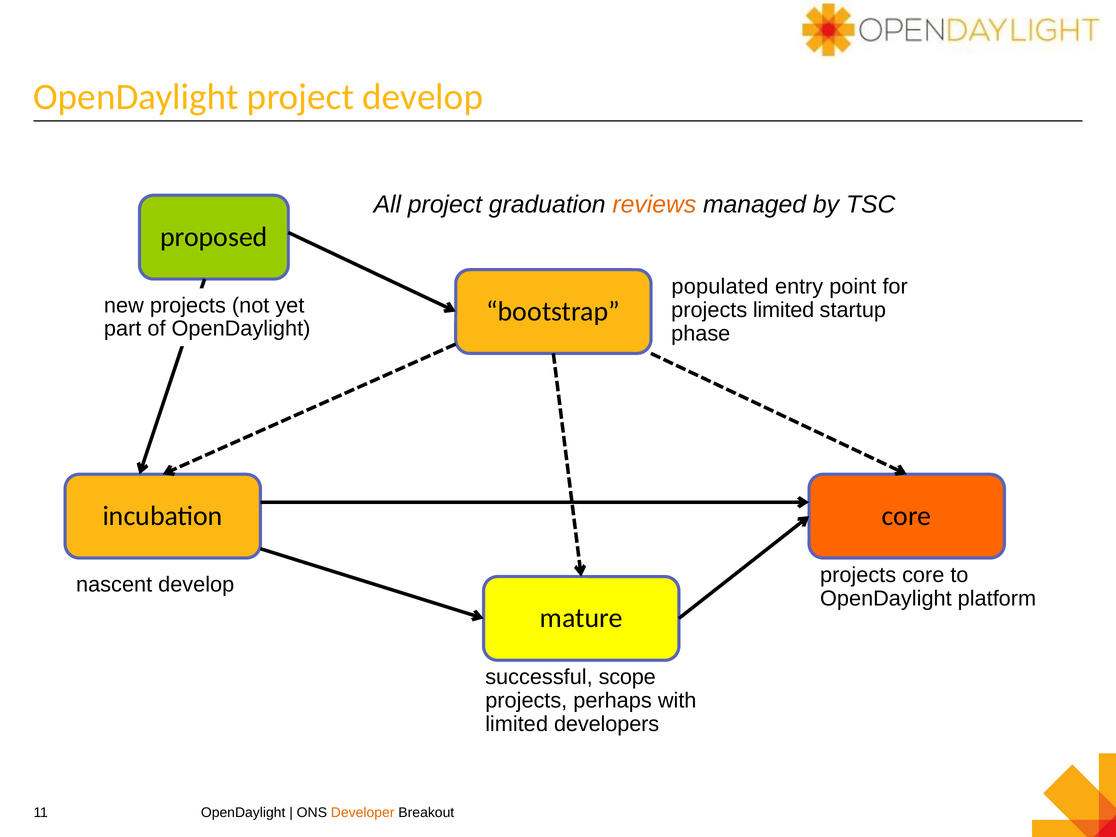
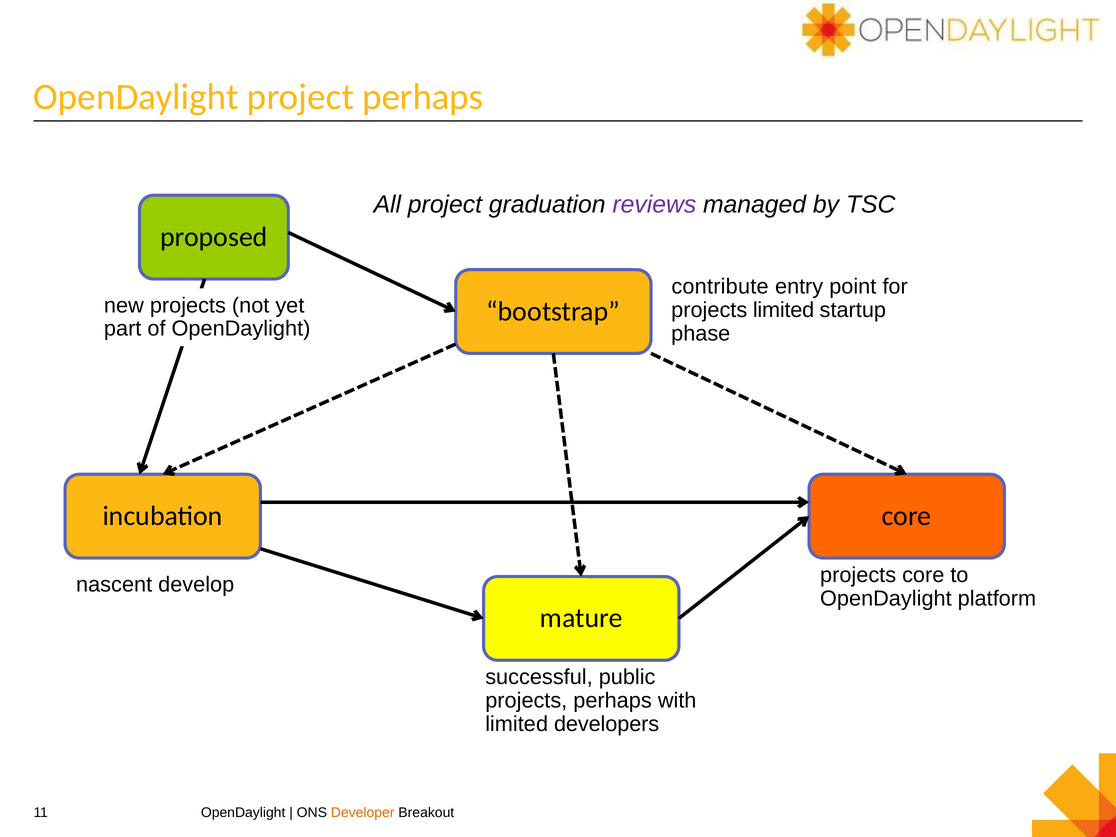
project develop: develop -> perhaps
reviews colour: orange -> purple
populated: populated -> contribute
scope: scope -> public
